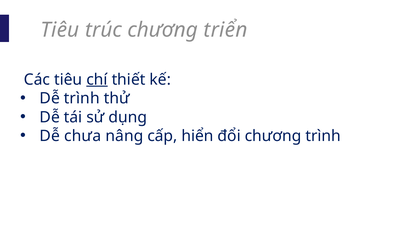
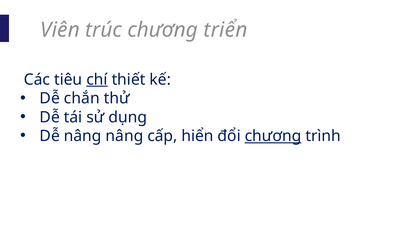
Tiêu at (60, 30): Tiêu -> Viên
Dễ trình: trình -> chắn
Dễ chưa: chưa -> nâng
chương at (273, 136) underline: none -> present
